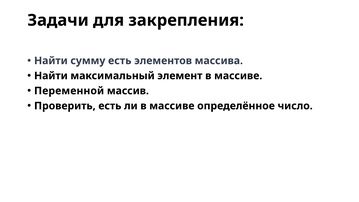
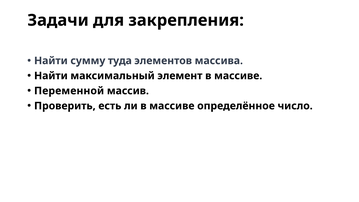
сумму есть: есть -> туда
